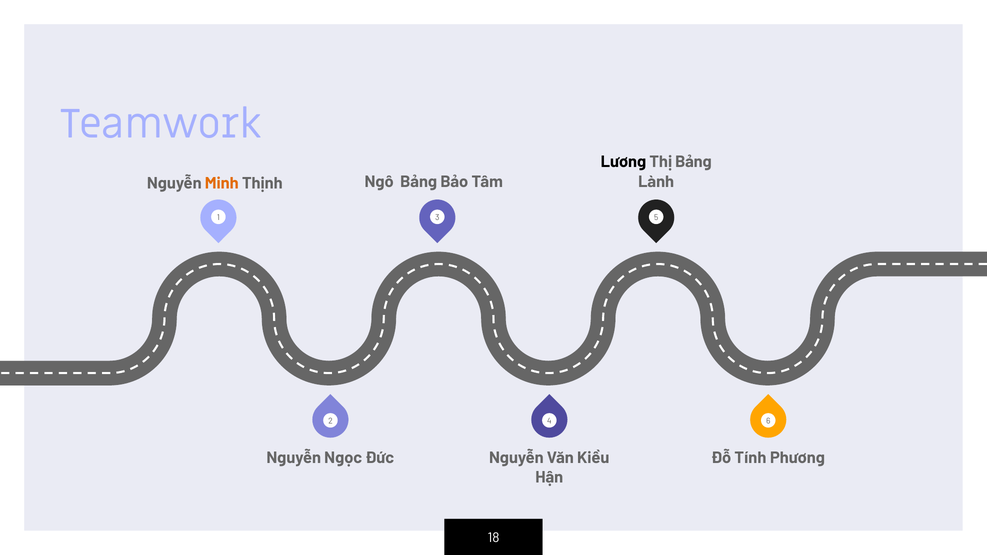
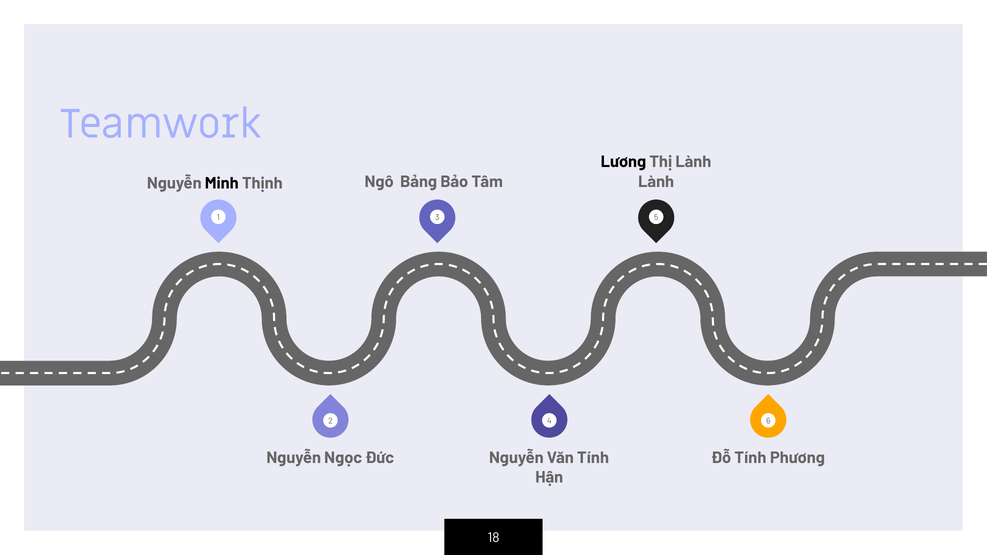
Thị Bảng: Bảng -> Lành
Minh colour: orange -> black
Văn Kiều: Kiều -> Tính
